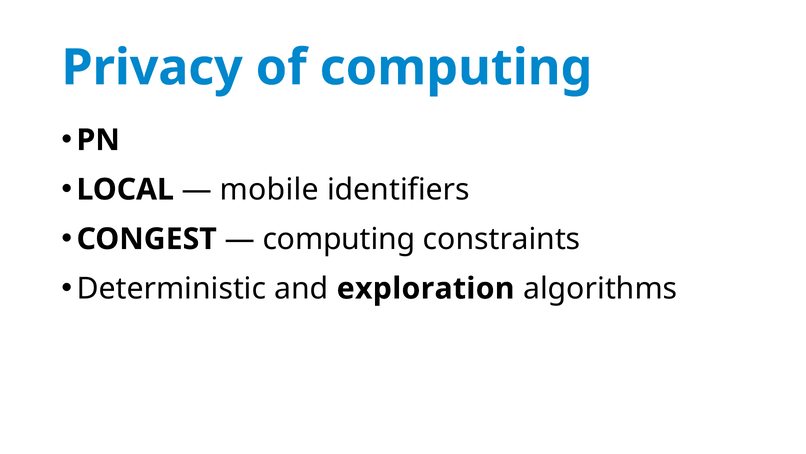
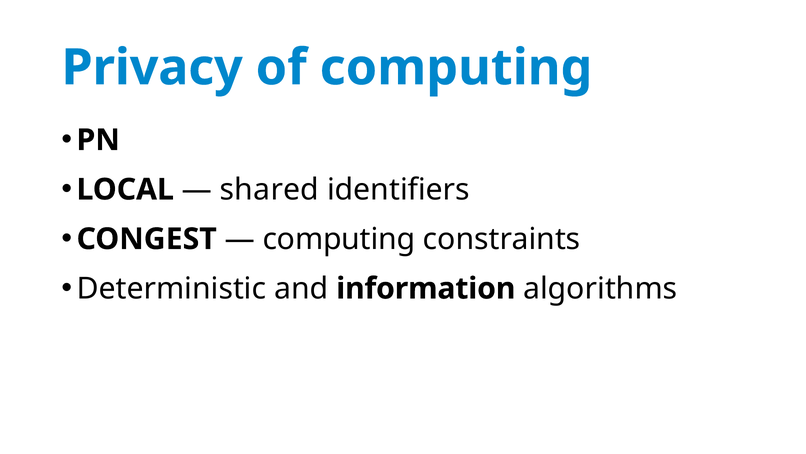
mobile: mobile -> shared
exploration: exploration -> information
